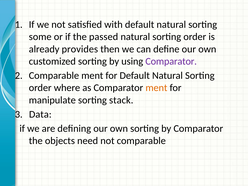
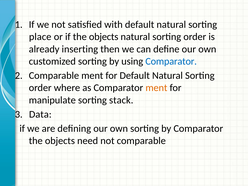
some: some -> place
if the passed: passed -> objects
provides: provides -> inserting
Comparator at (171, 61) colour: purple -> blue
